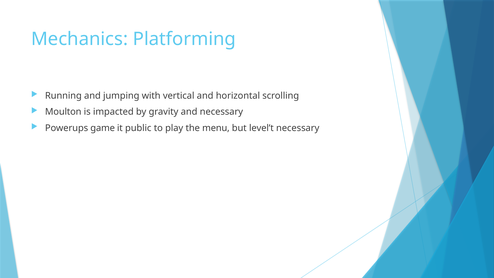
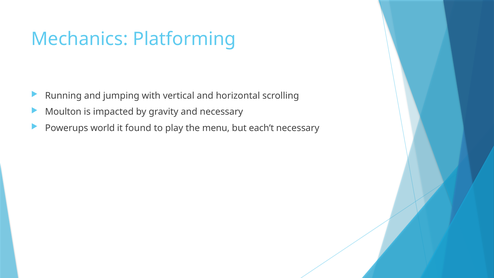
game: game -> world
public: public -> found
level’t: level’t -> each’t
